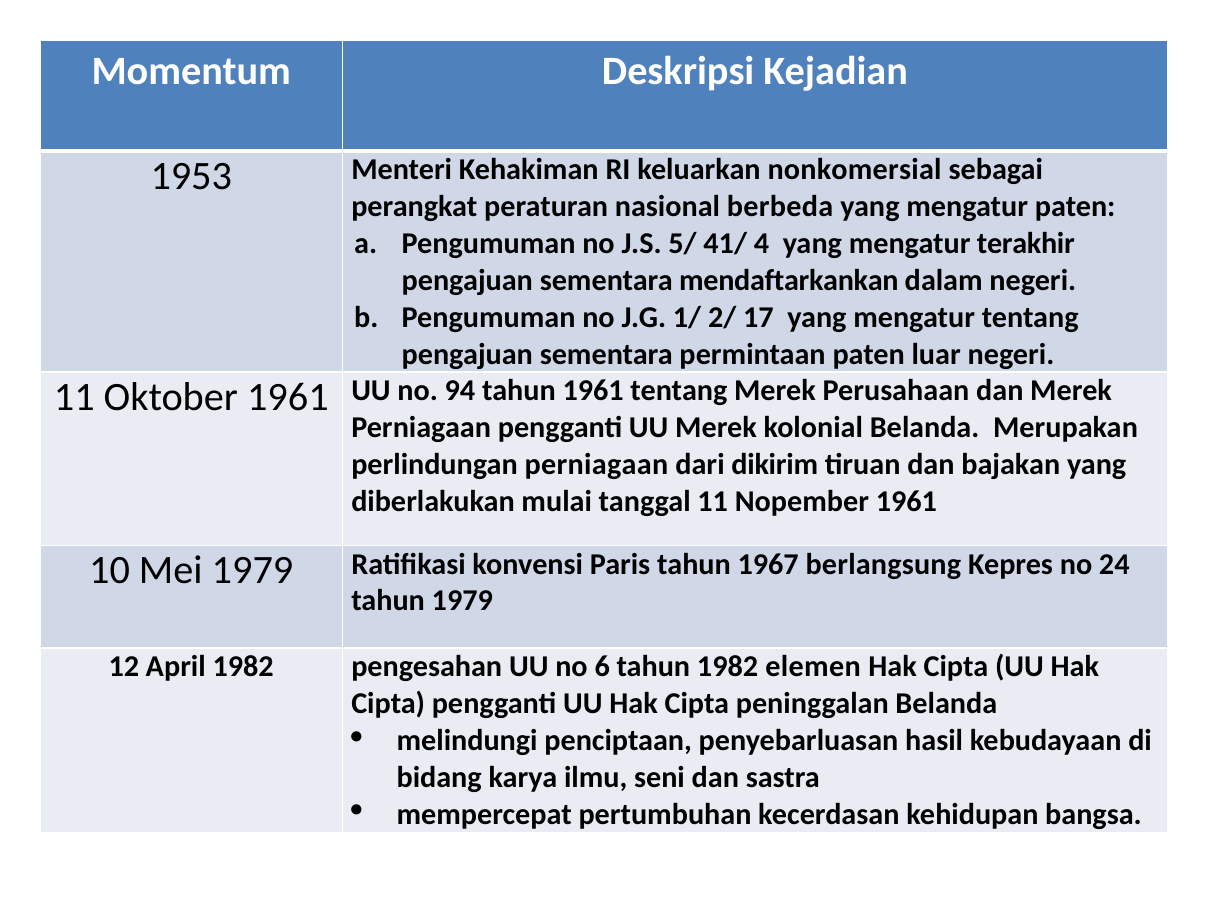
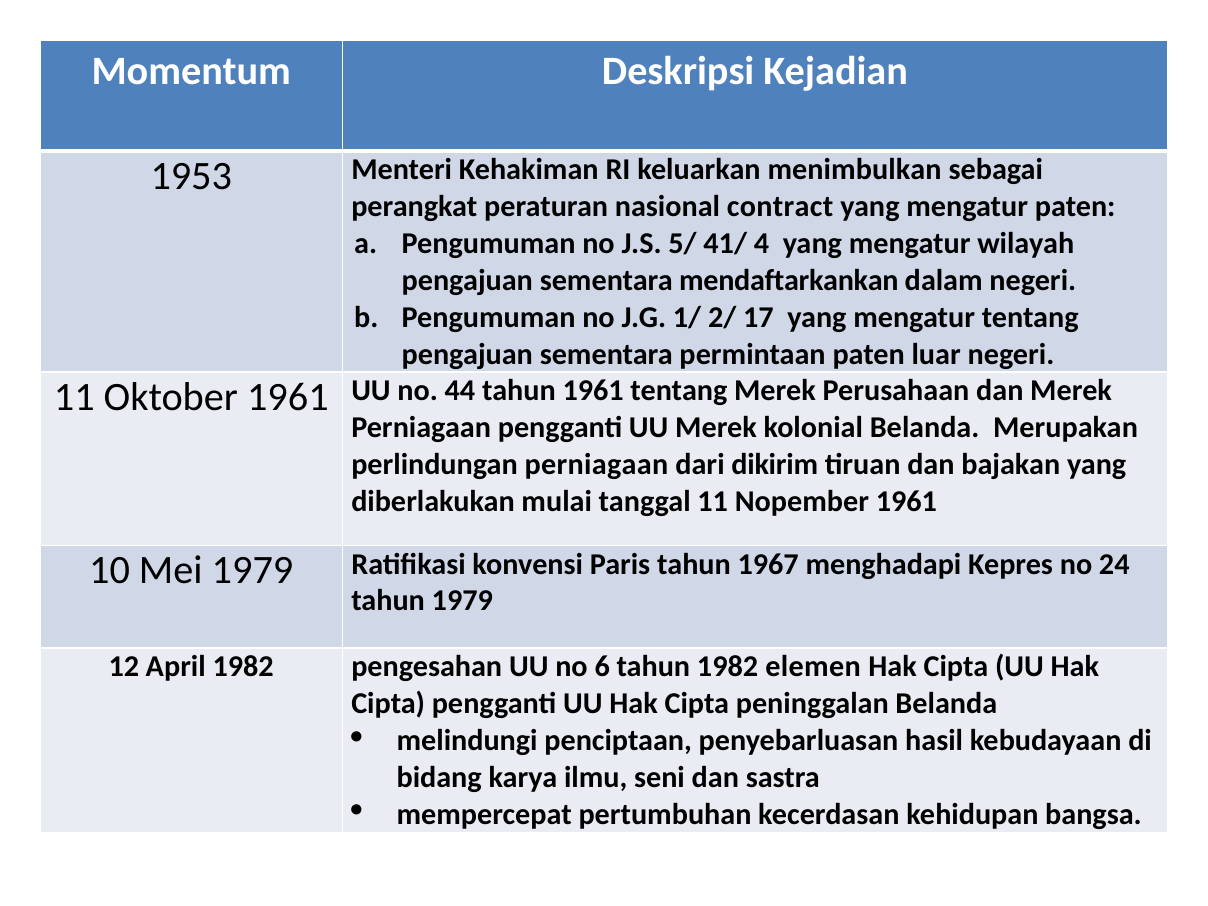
nonkomersial: nonkomersial -> menimbulkan
berbeda: berbeda -> contract
terakhir: terakhir -> wilayah
94: 94 -> 44
berlangsung: berlangsung -> menghadapi
